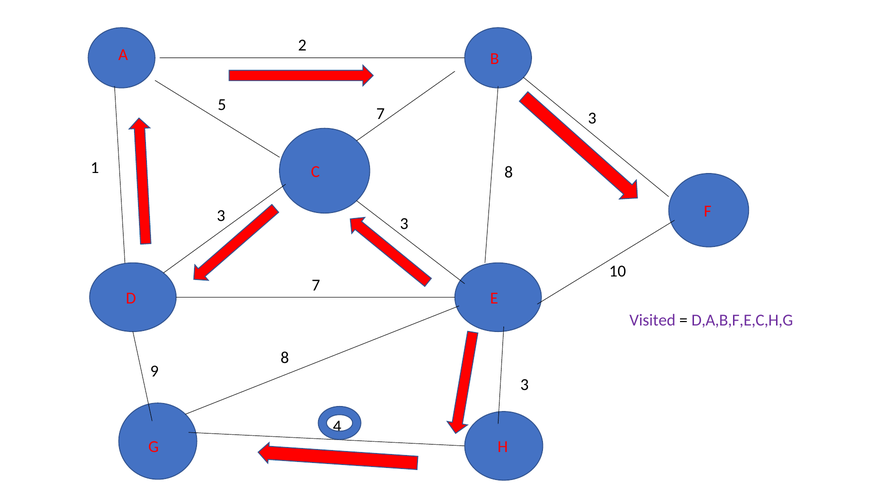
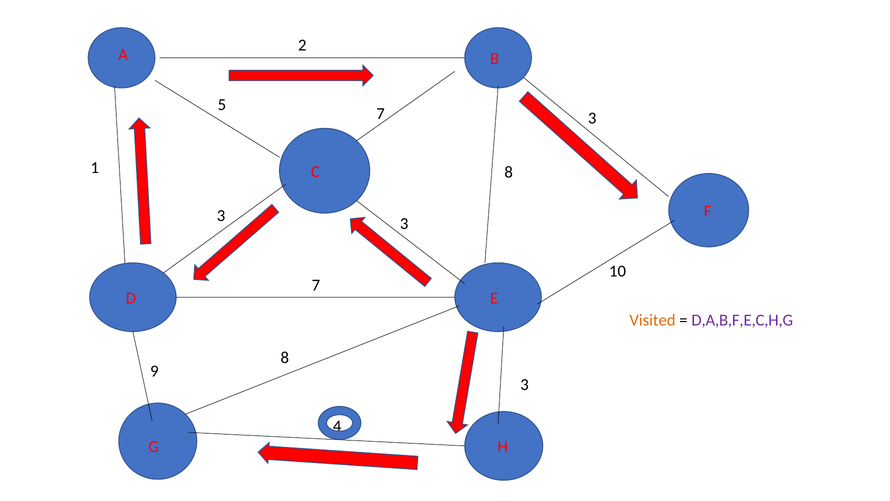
Visited colour: purple -> orange
